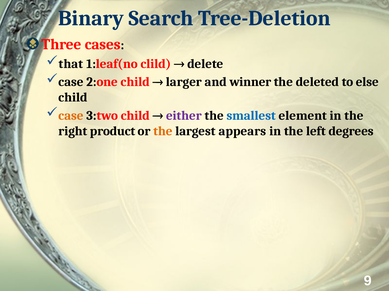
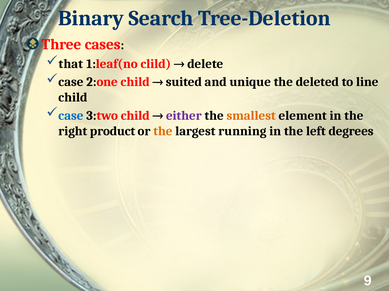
larger: larger -> suited
winner: winner -> unique
else: else -> line
case at (71, 116) colour: orange -> blue
smallest colour: blue -> orange
appears: appears -> running
